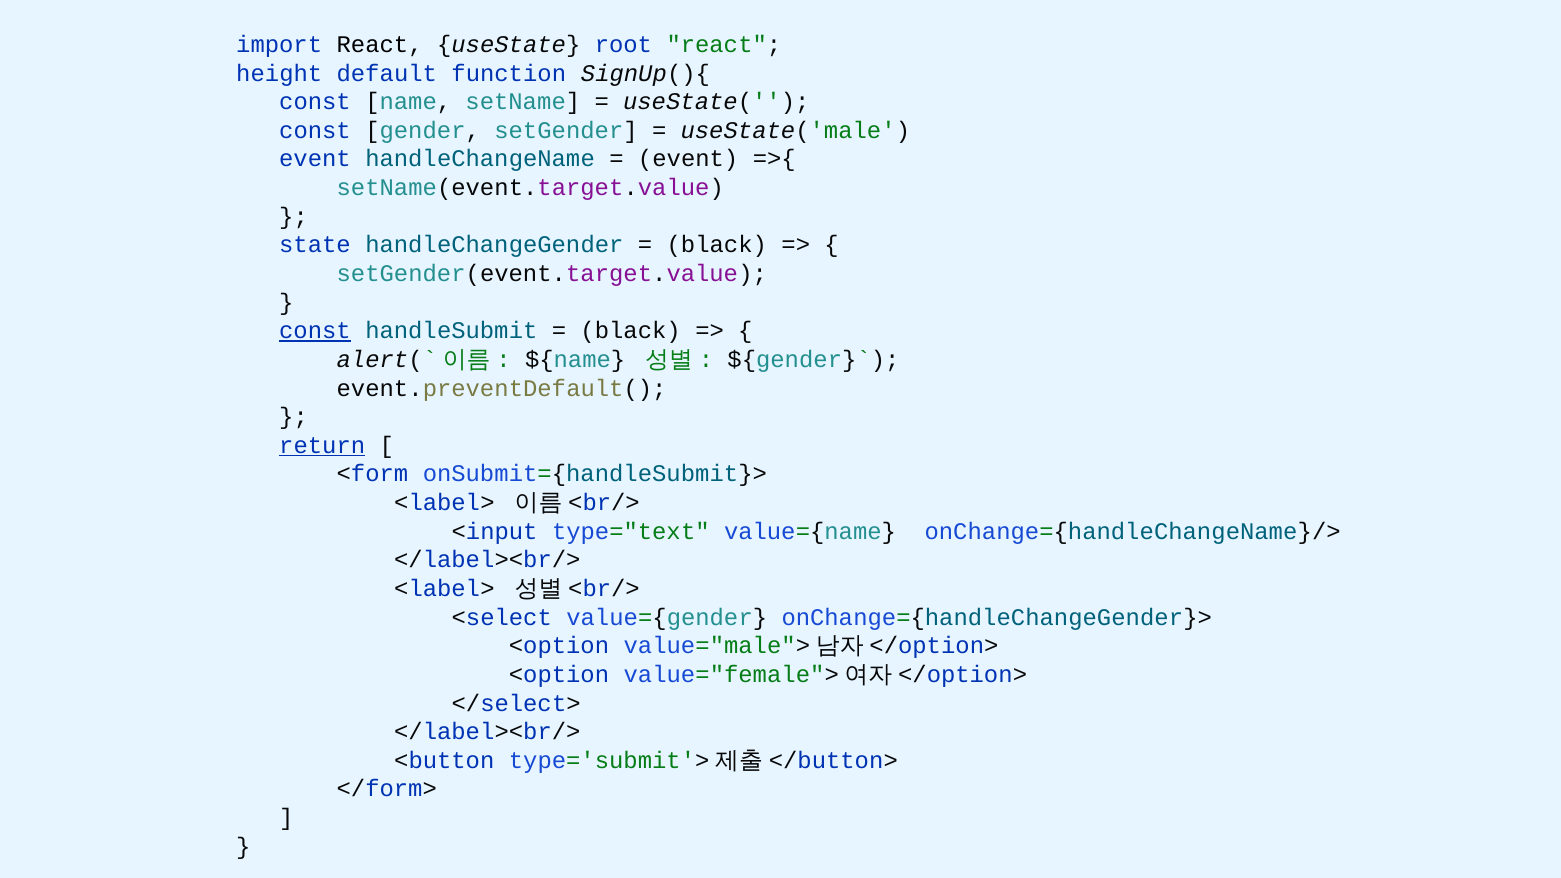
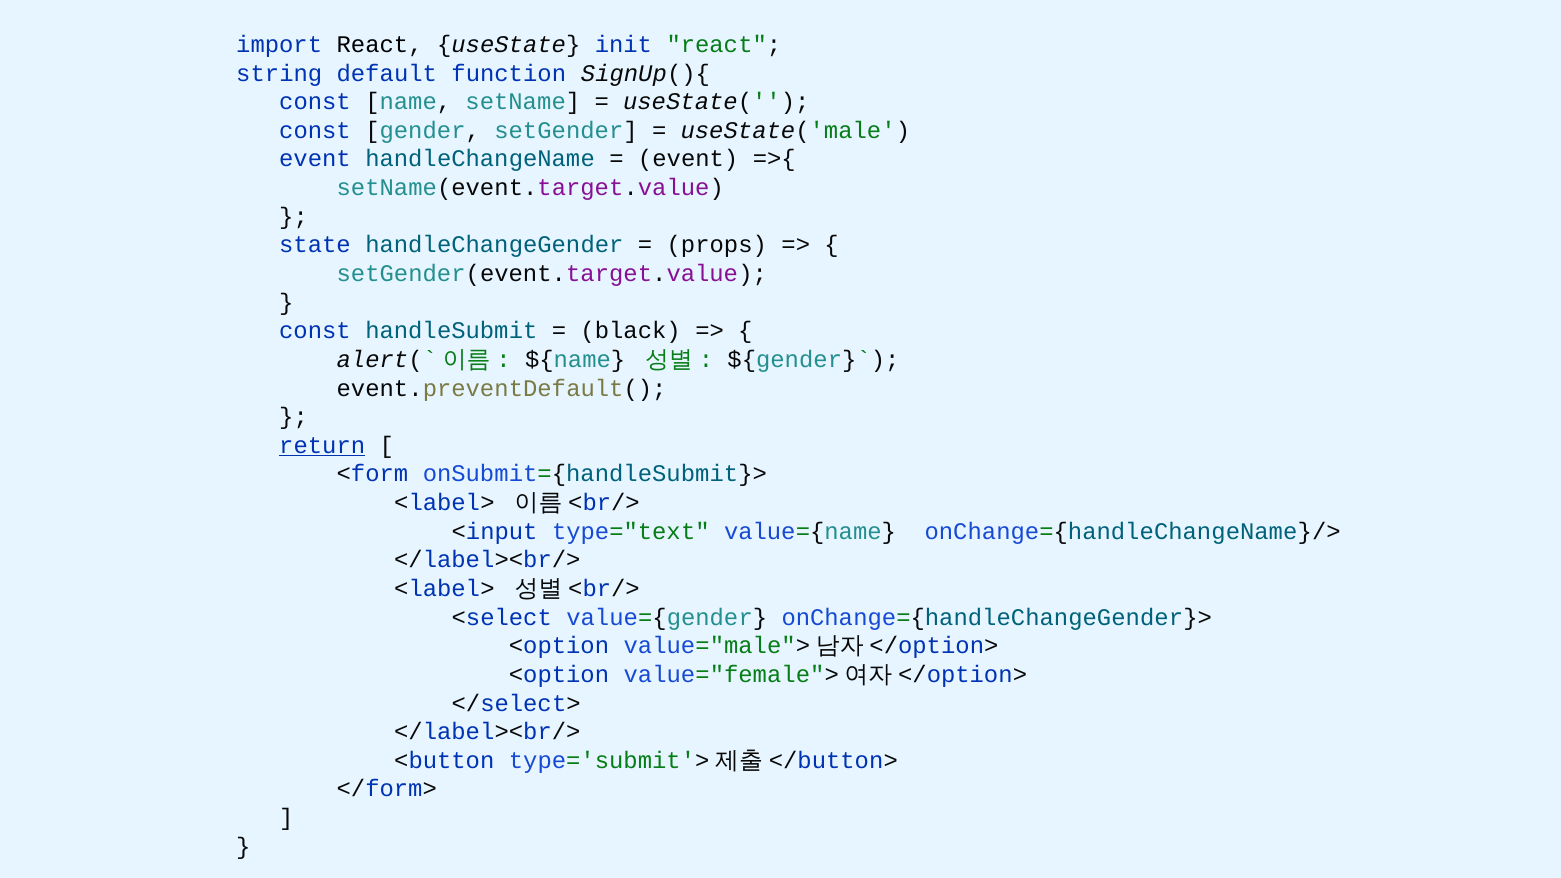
root: root -> init
height: height -> string
black at (717, 245): black -> props
const at (315, 331) underline: present -> none
